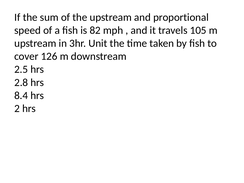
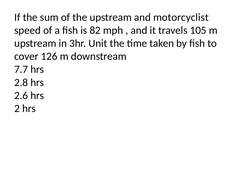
proportional: proportional -> motorcyclist
2.5: 2.5 -> 7.7
8.4: 8.4 -> 2.6
